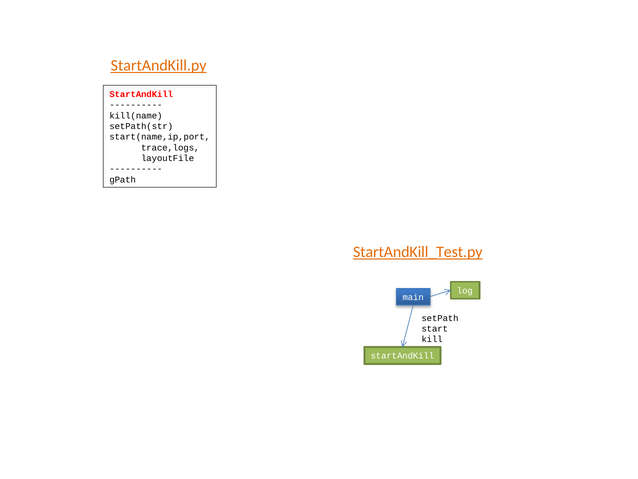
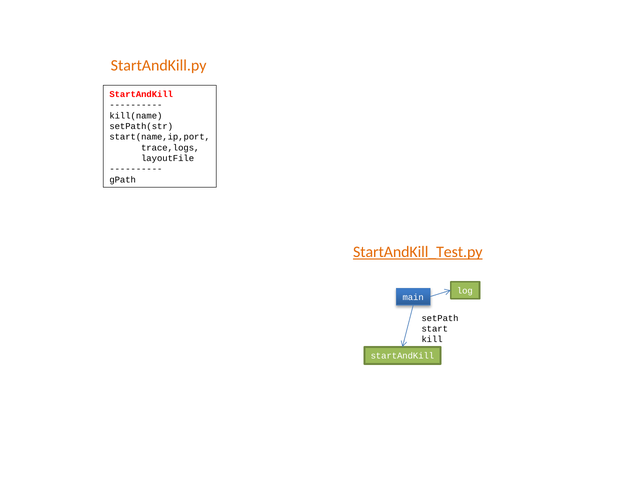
StartAndKill.py underline: present -> none
